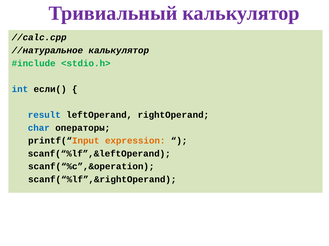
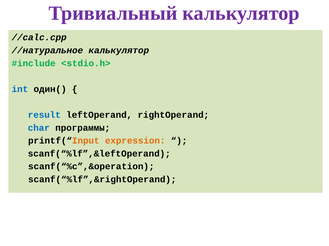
если(: если( -> один(
операторы: операторы -> программы
